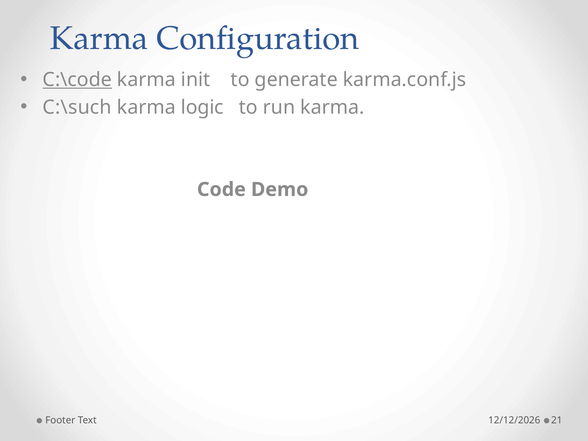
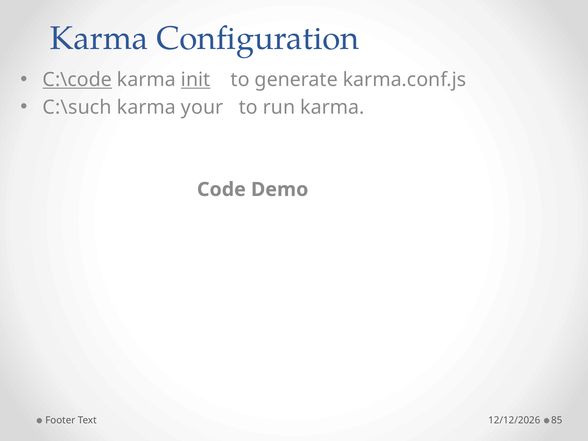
init underline: none -> present
logic: logic -> your
21: 21 -> 85
